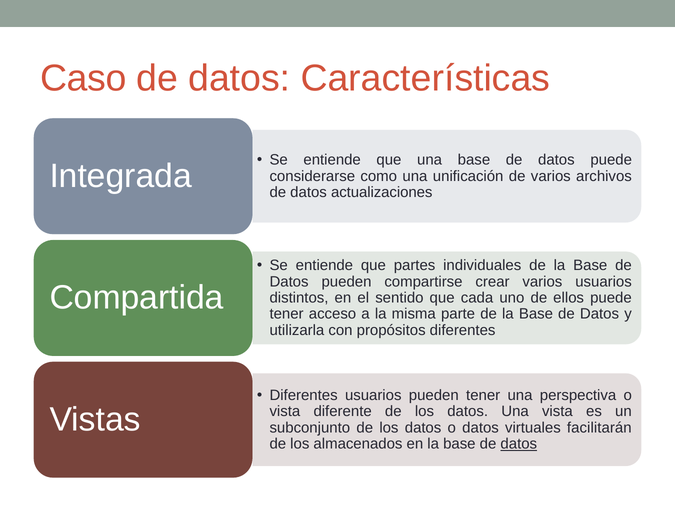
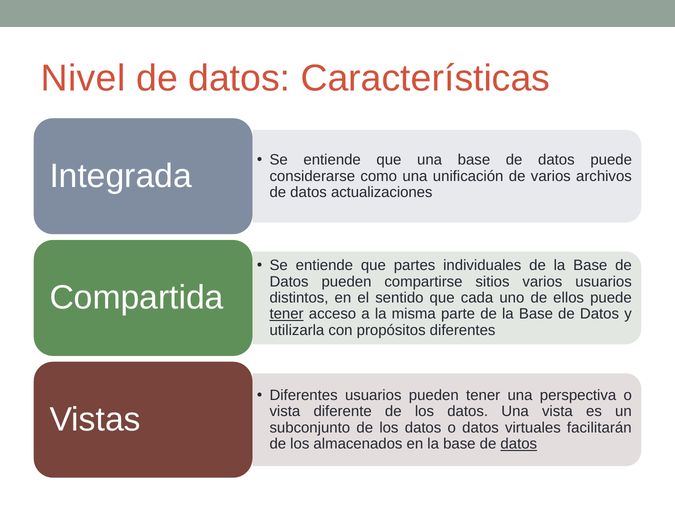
Caso: Caso -> Nivel
crear: crear -> sitios
tener at (287, 314) underline: none -> present
